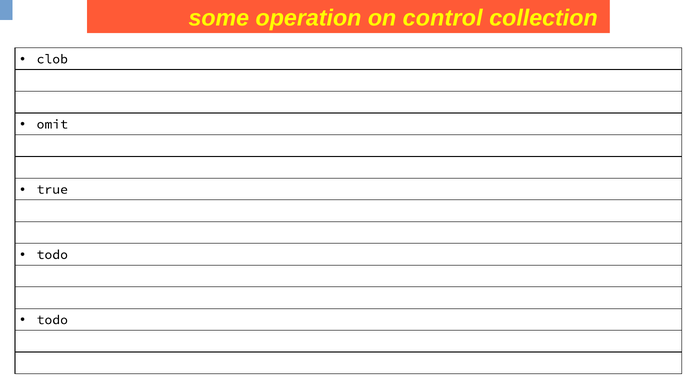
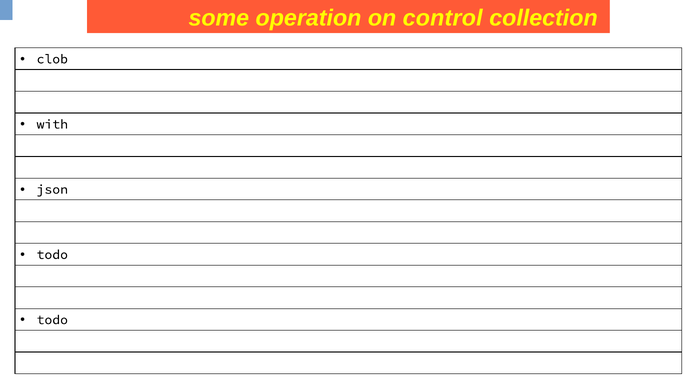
omit: omit -> with
true: true -> json
